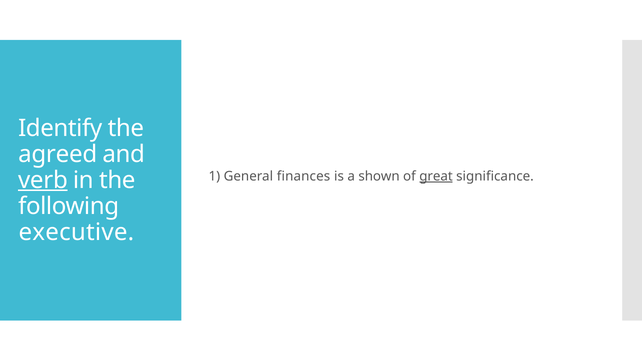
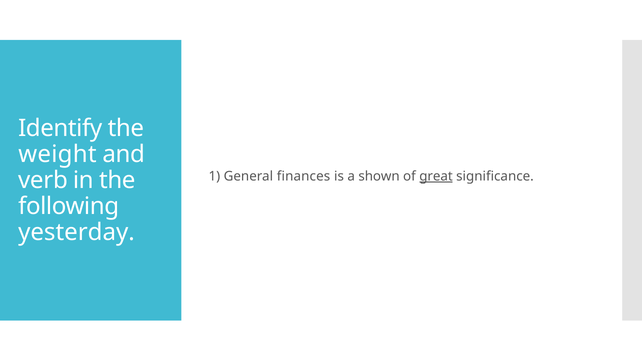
agreed: agreed -> weight
verb underline: present -> none
executive: executive -> yesterday
